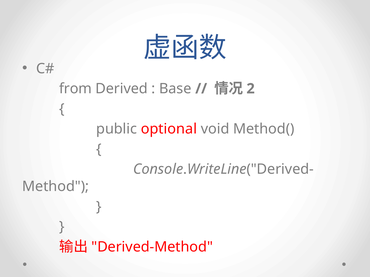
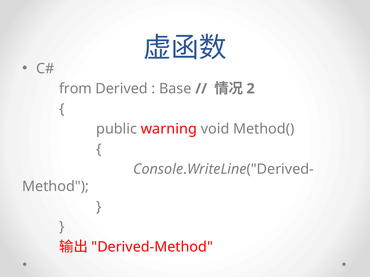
optional: optional -> warning
